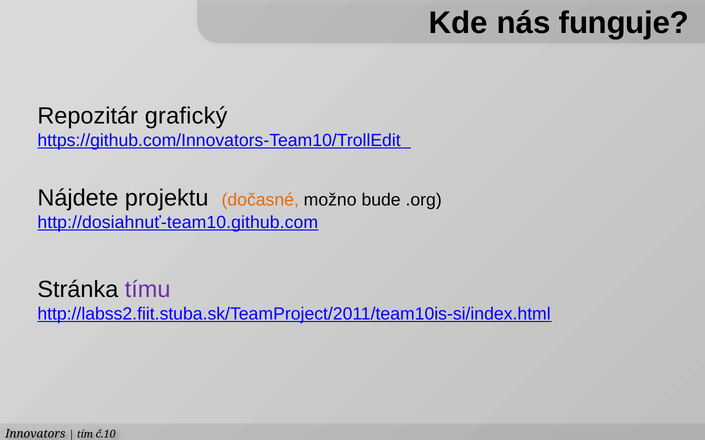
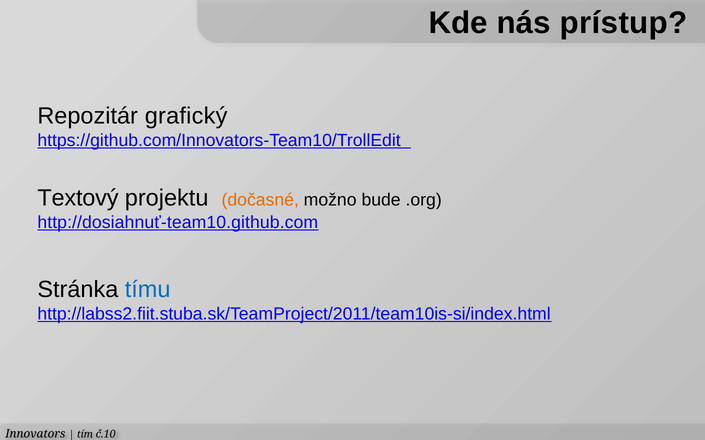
funguje: funguje -> prístup
Nájdete: Nájdete -> Textový
tímu colour: purple -> blue
